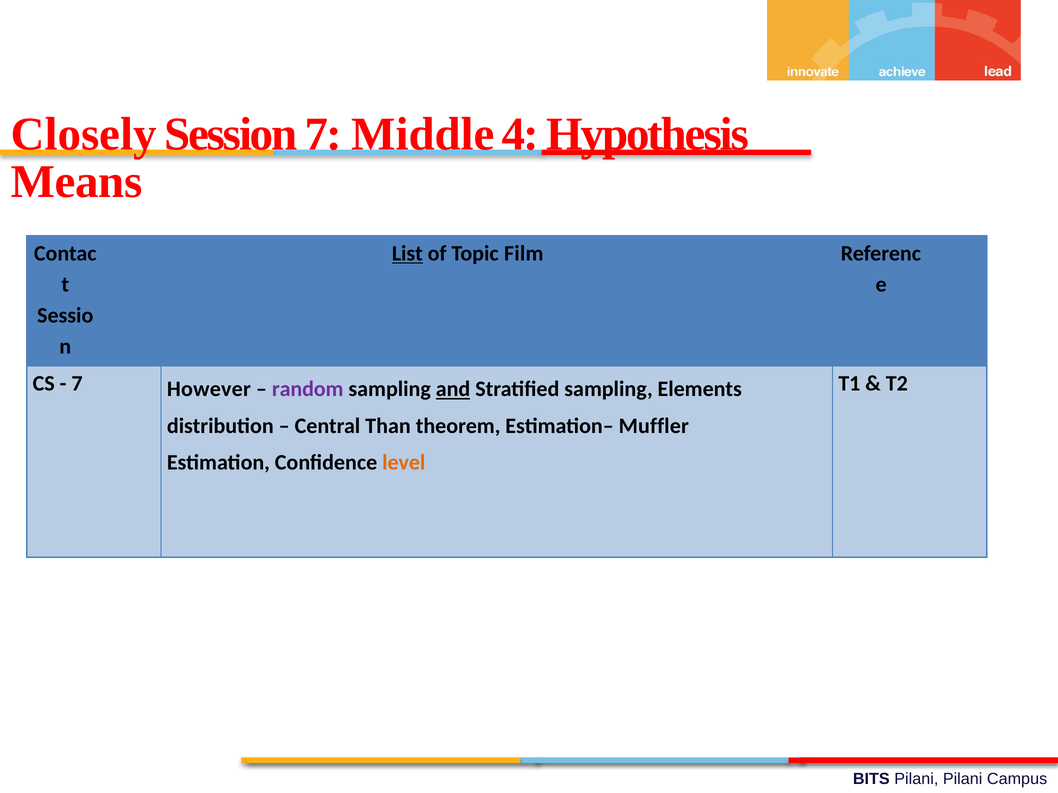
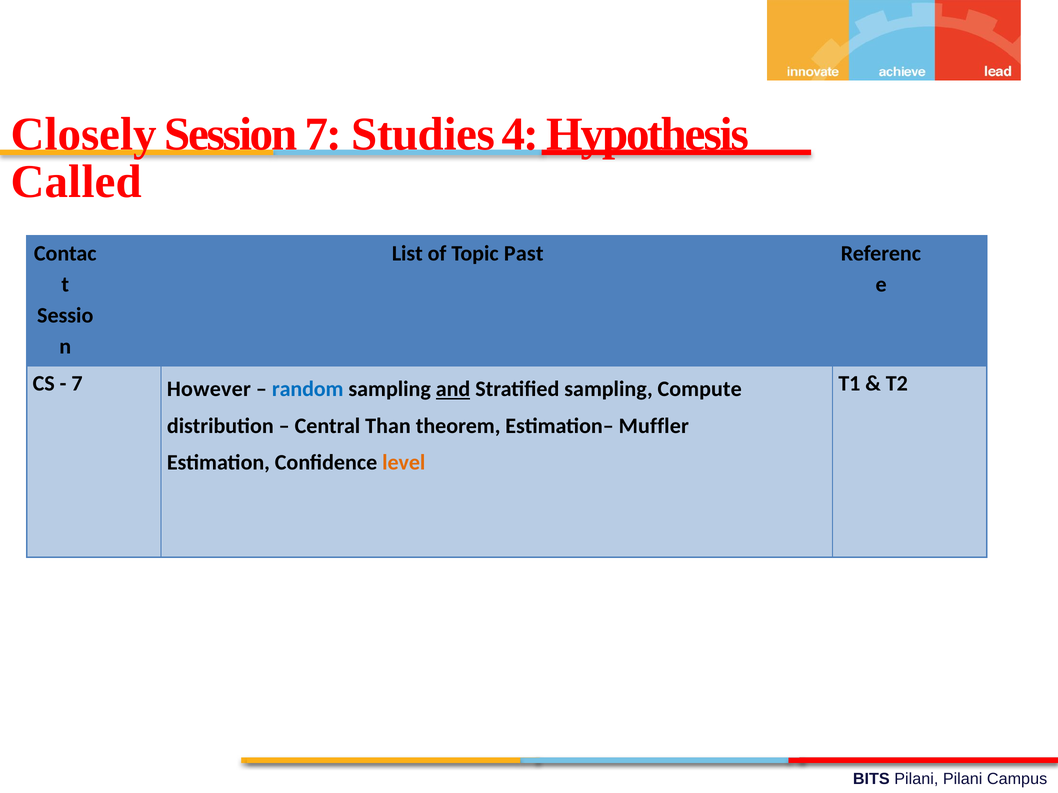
Middle: Middle -> Studies
Means: Means -> Called
List underline: present -> none
Film: Film -> Past
random colour: purple -> blue
Elements: Elements -> Compute
